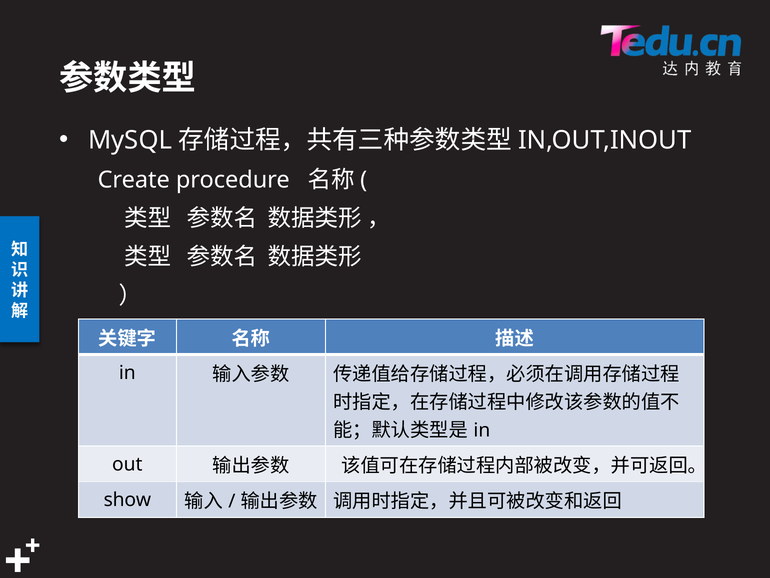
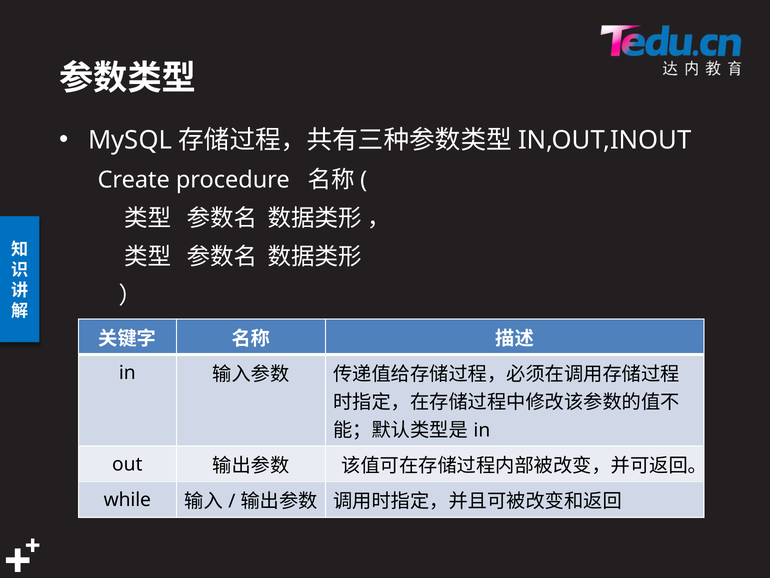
show: show -> while
